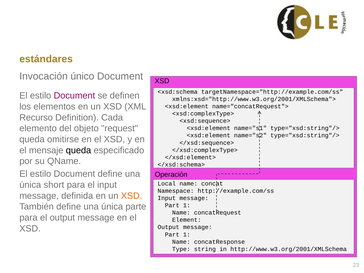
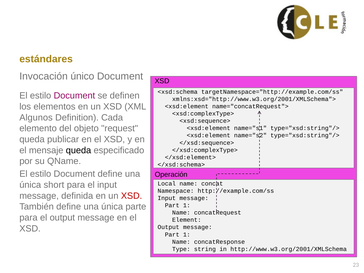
Recurso: Recurso -> Algunos
omitirse: omitirse -> publicar
XSD at (132, 196) colour: orange -> red
